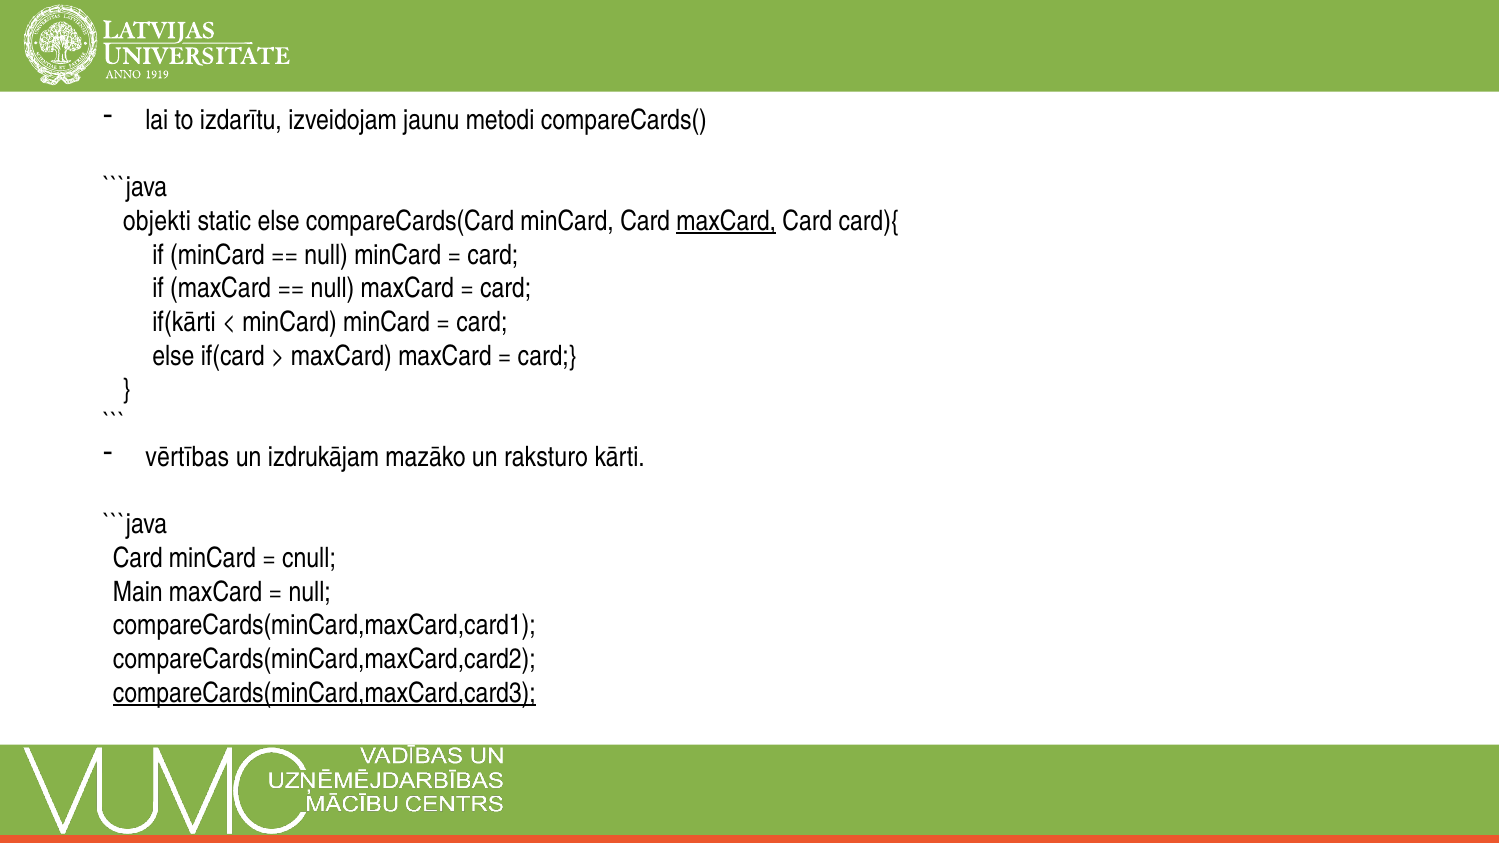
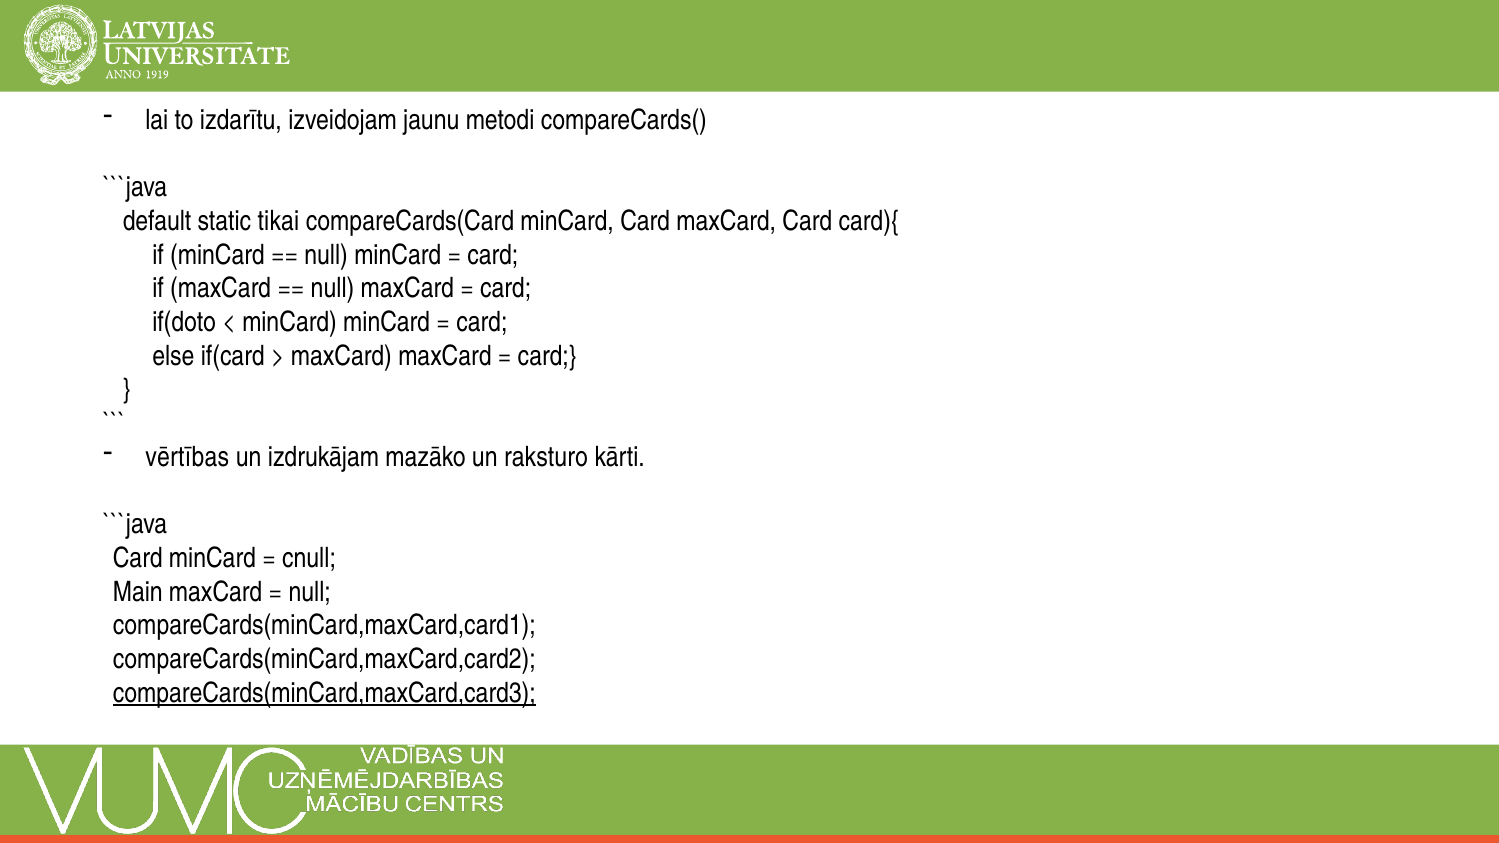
objekti: objekti -> default
static else: else -> tikai
maxCard at (726, 221) underline: present -> none
if(kārti: if(kārti -> if(doto
